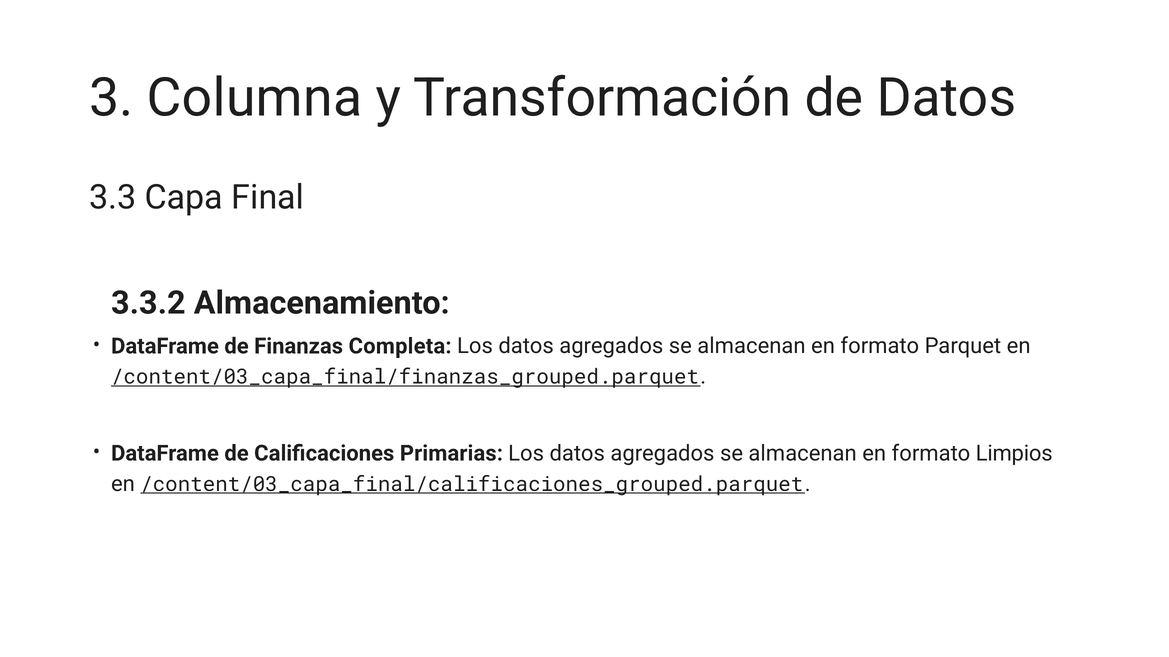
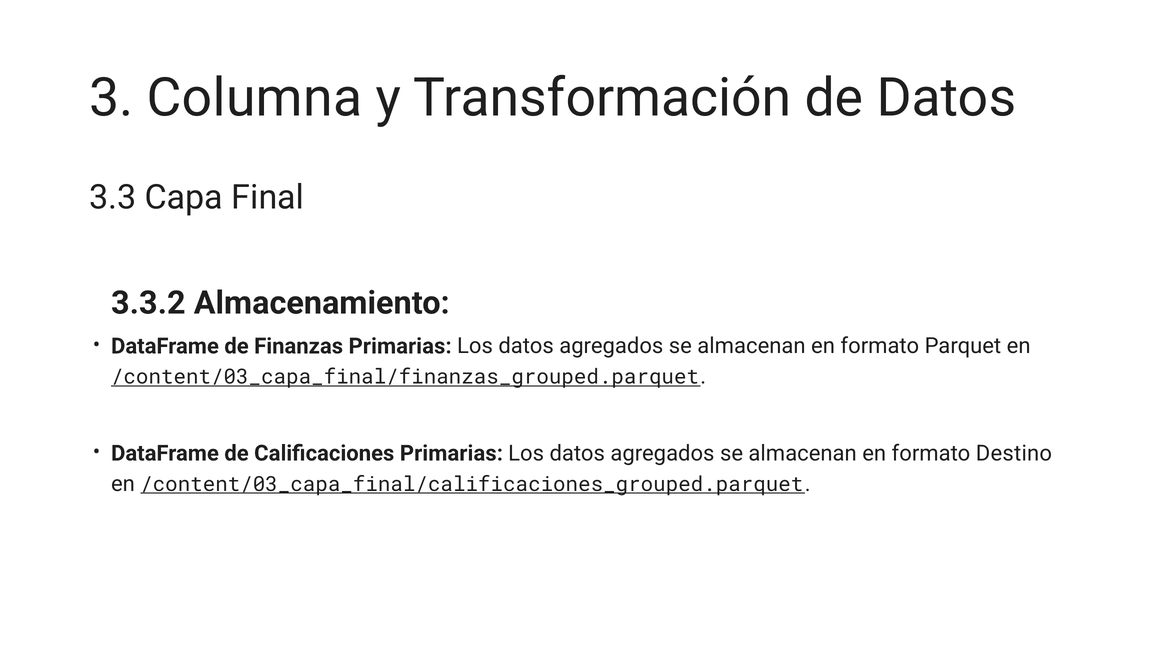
Finanzas Completa: Completa -> Primarias
Limpios: Limpios -> Destino
